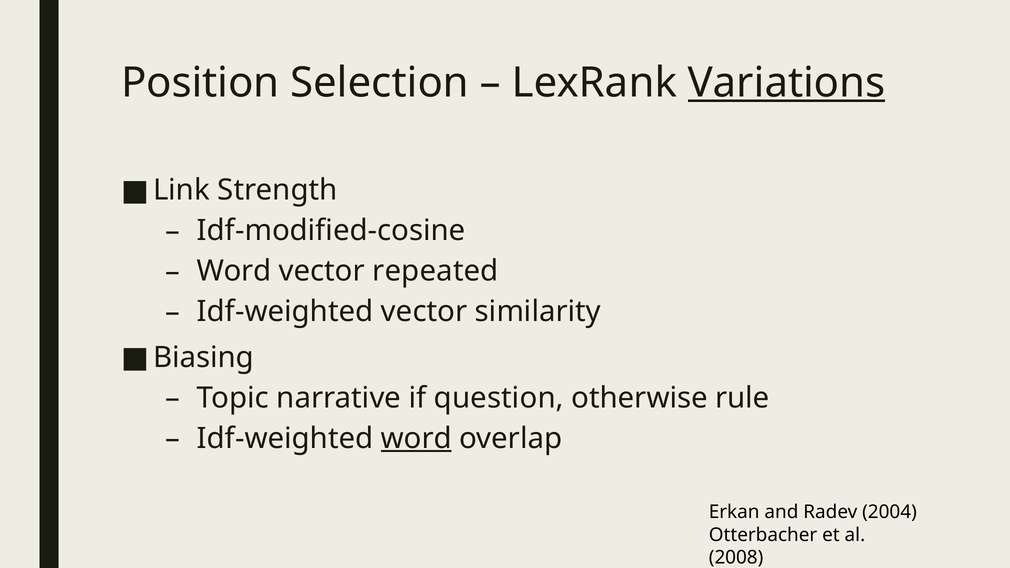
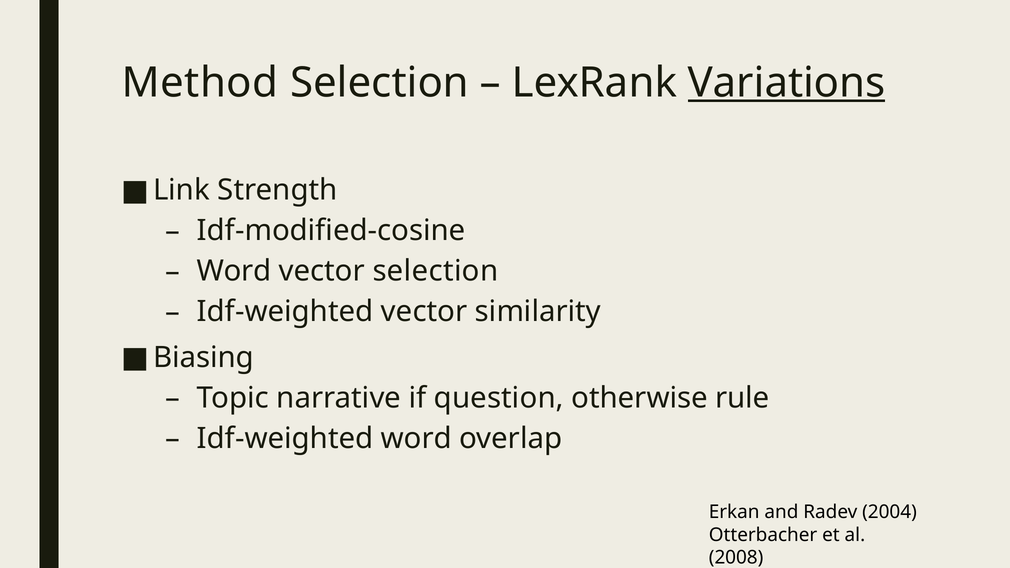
Position: Position -> Method
vector repeated: repeated -> selection
word at (416, 439) underline: present -> none
